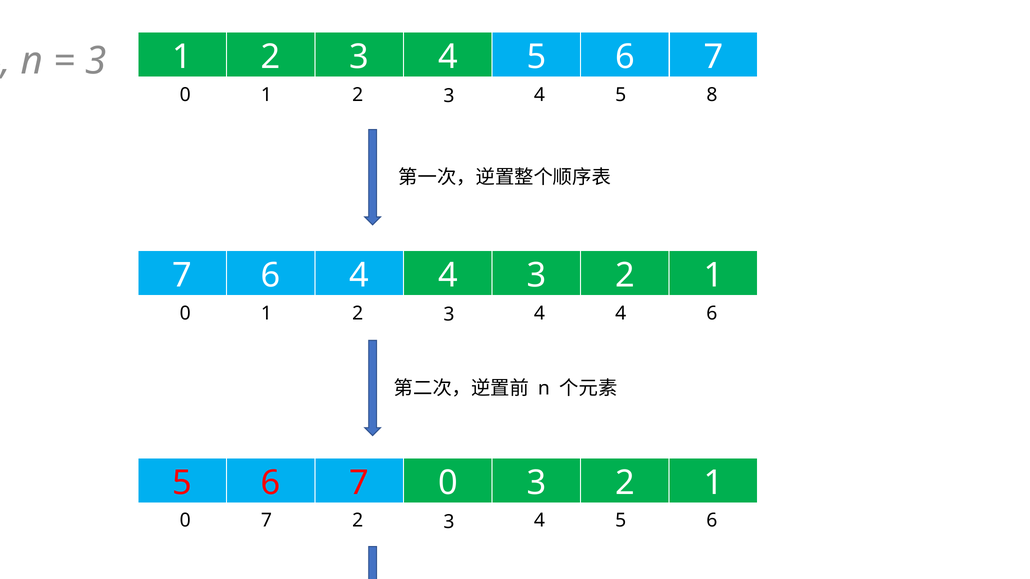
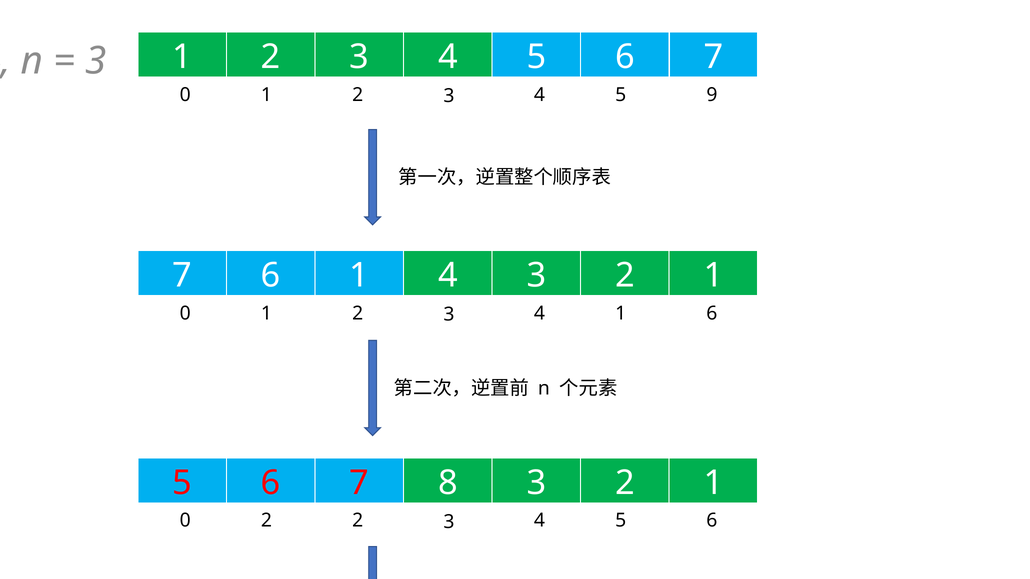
8: 8 -> 9
6 4: 4 -> 1
4 at (621, 313): 4 -> 1
7 0: 0 -> 8
0 7: 7 -> 2
